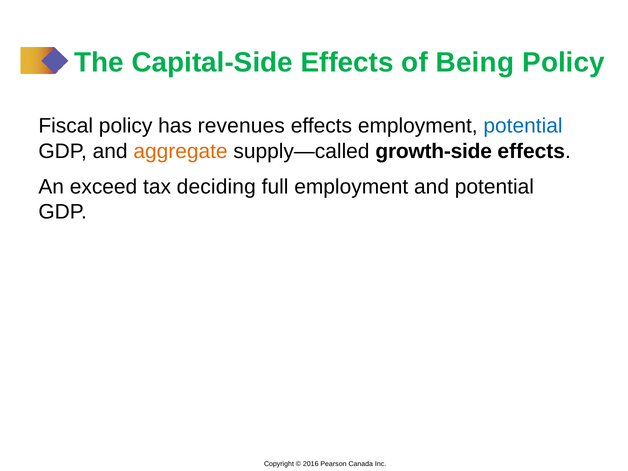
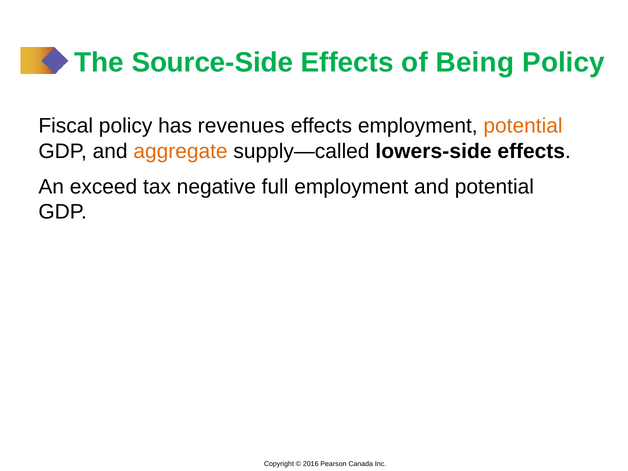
Capital-Side: Capital-Side -> Source-Side
potential at (523, 126) colour: blue -> orange
growth-side: growth-side -> lowers-side
deciding: deciding -> negative
